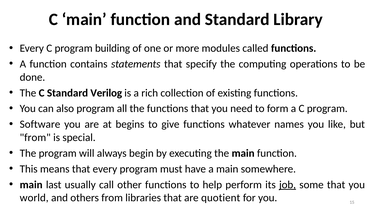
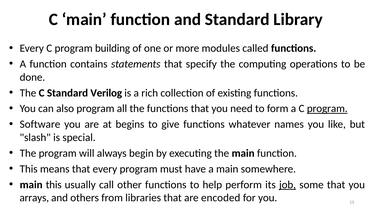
program at (327, 108) underline: none -> present
from at (35, 137): from -> slash
main last: last -> this
world: world -> arrays
quotient: quotient -> encoded
